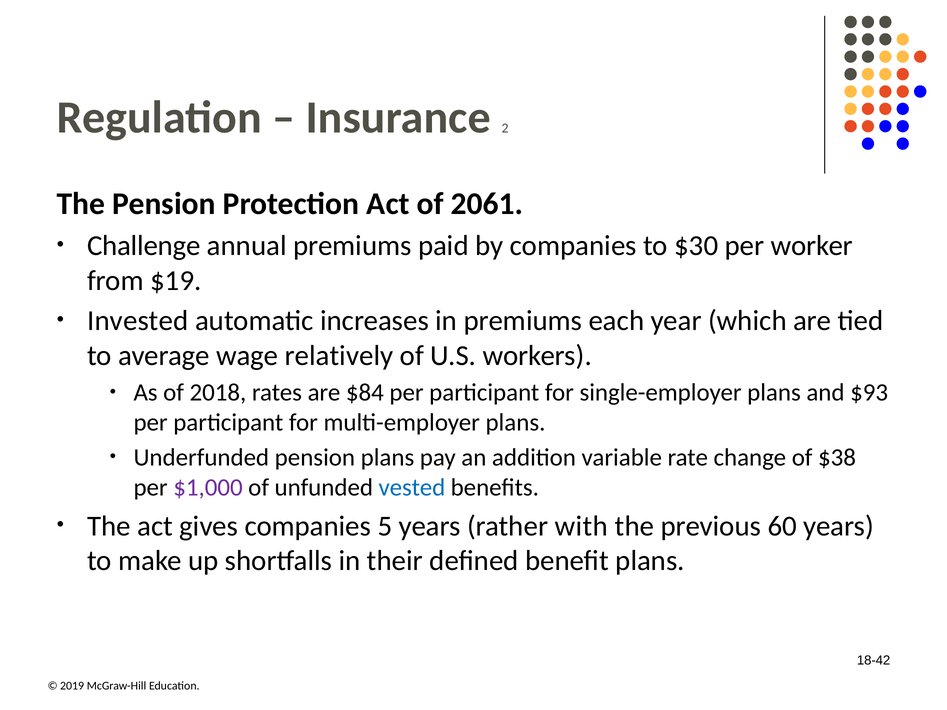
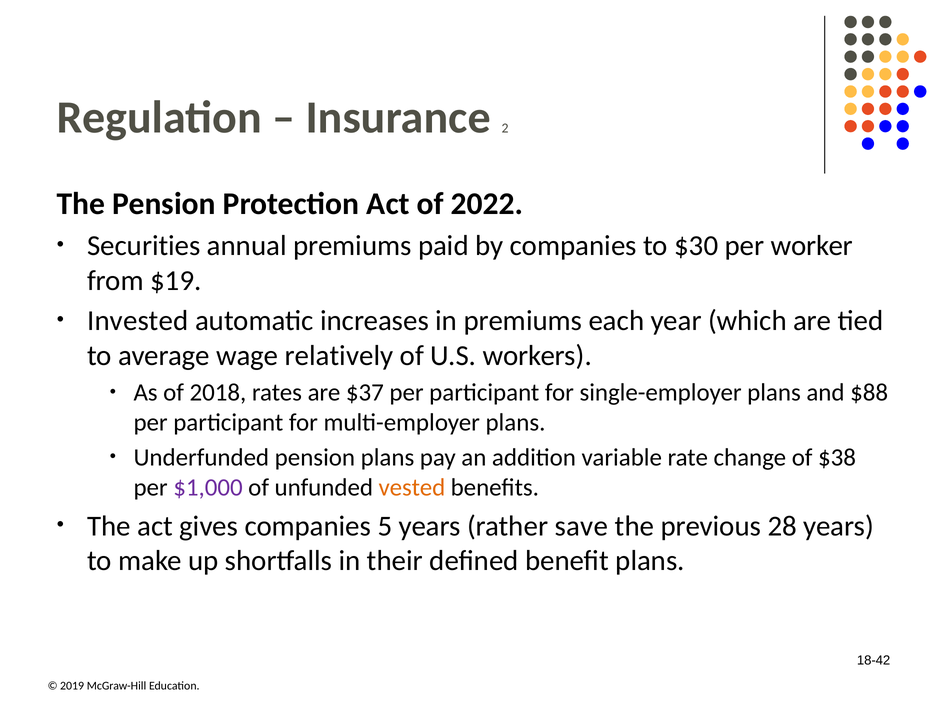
2061: 2061 -> 2022
Challenge: Challenge -> Securities
$84: $84 -> $37
$93: $93 -> $88
vested colour: blue -> orange
with: with -> save
60: 60 -> 28
